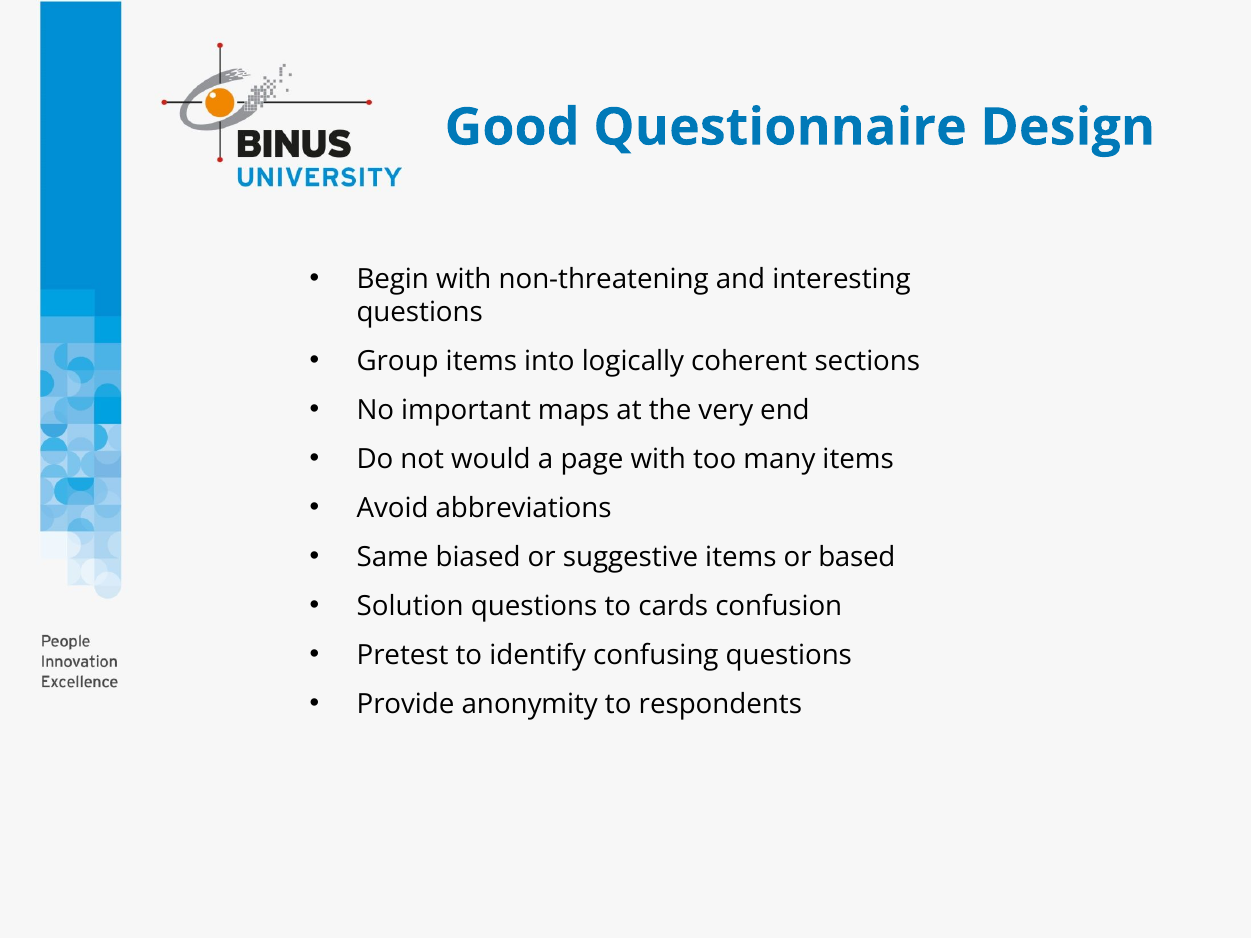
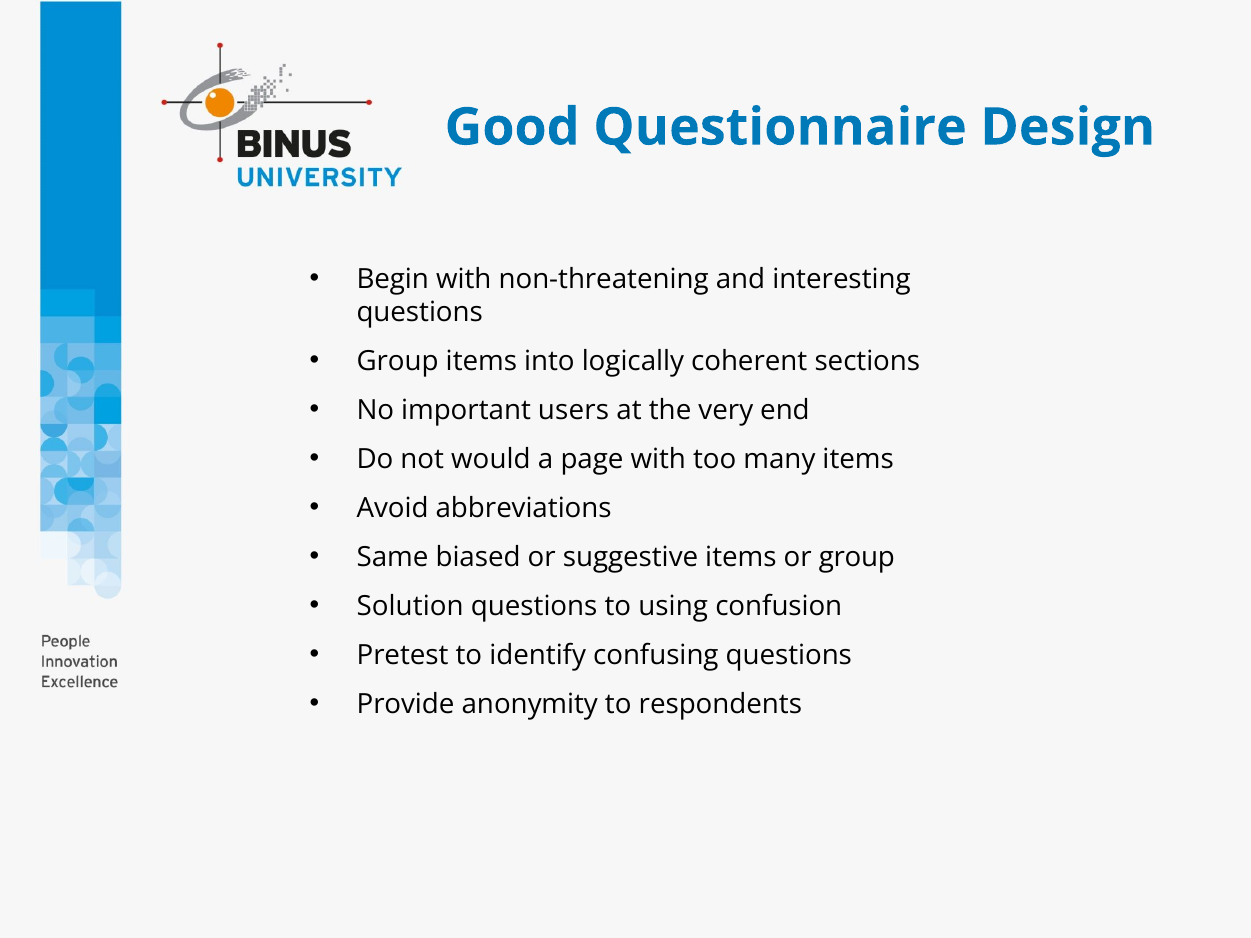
maps: maps -> users
or based: based -> group
cards: cards -> using
